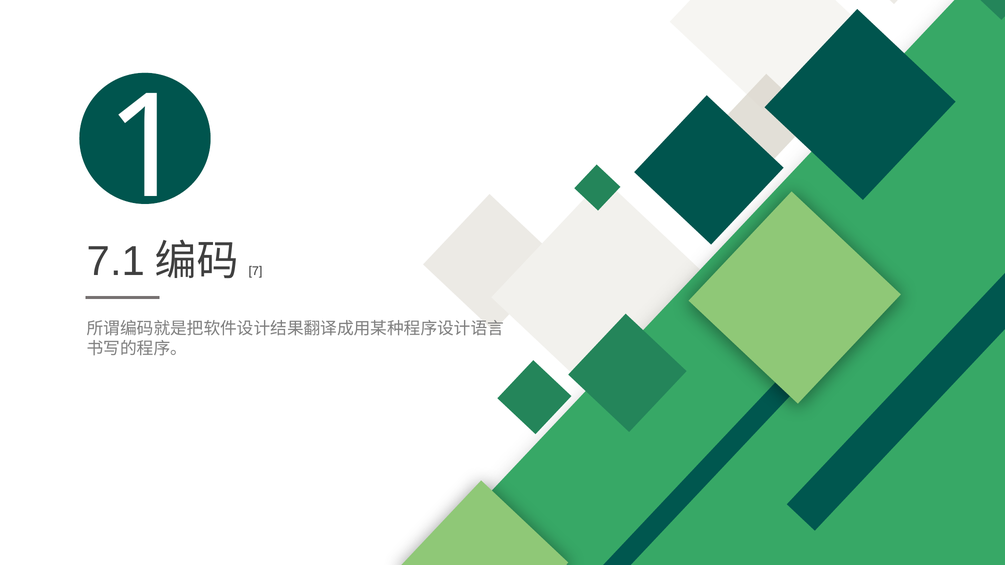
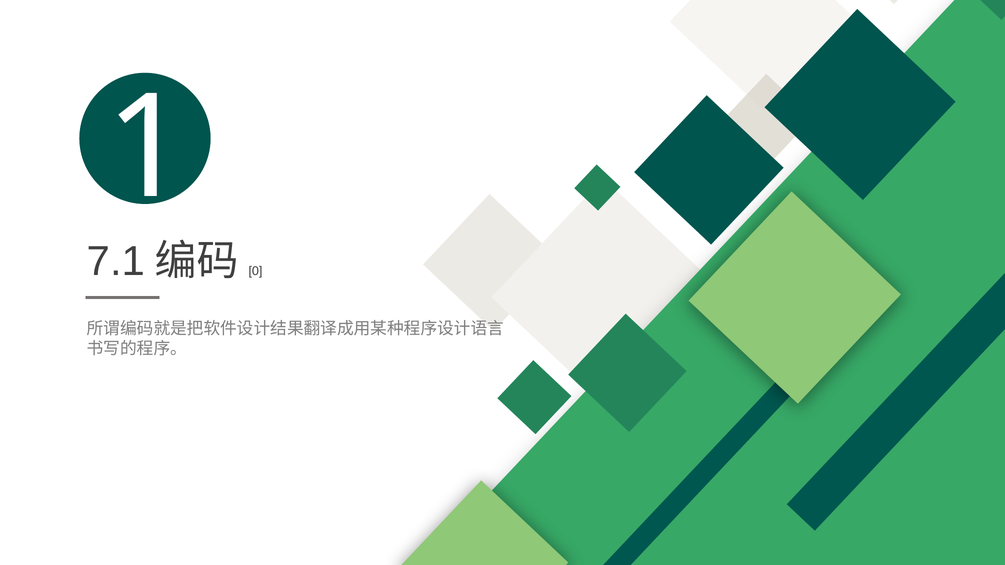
7: 7 -> 0
